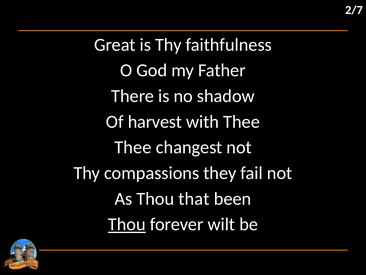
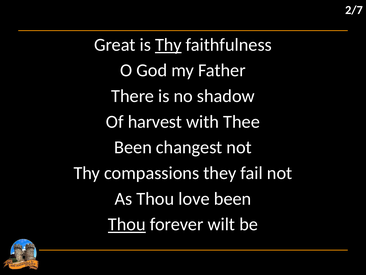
Thy at (168, 45) underline: none -> present
Thee at (133, 147): Thee -> Been
that: that -> love
